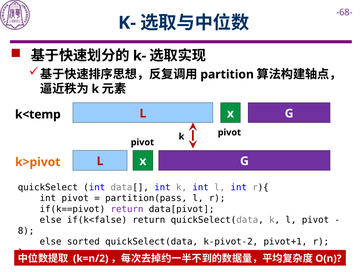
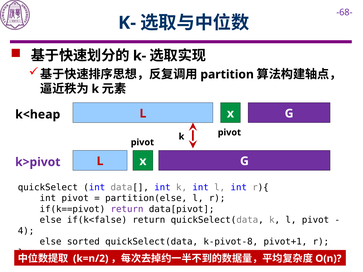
k<temp: k<temp -> k<heap
k>pivot colour: orange -> purple
partition(pass: partition(pass -> partition(else
8: 8 -> 4
k-pivot-2: k-pivot-2 -> k-pivot-8
